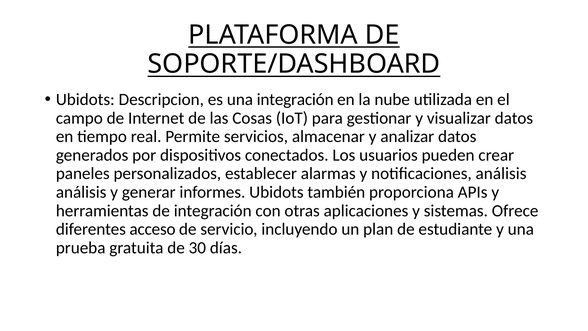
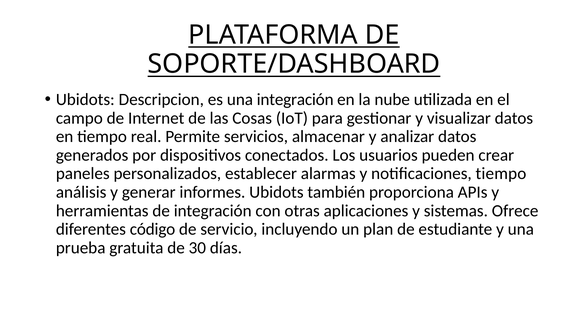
notificaciones análisis: análisis -> tiempo
acceso: acceso -> código
